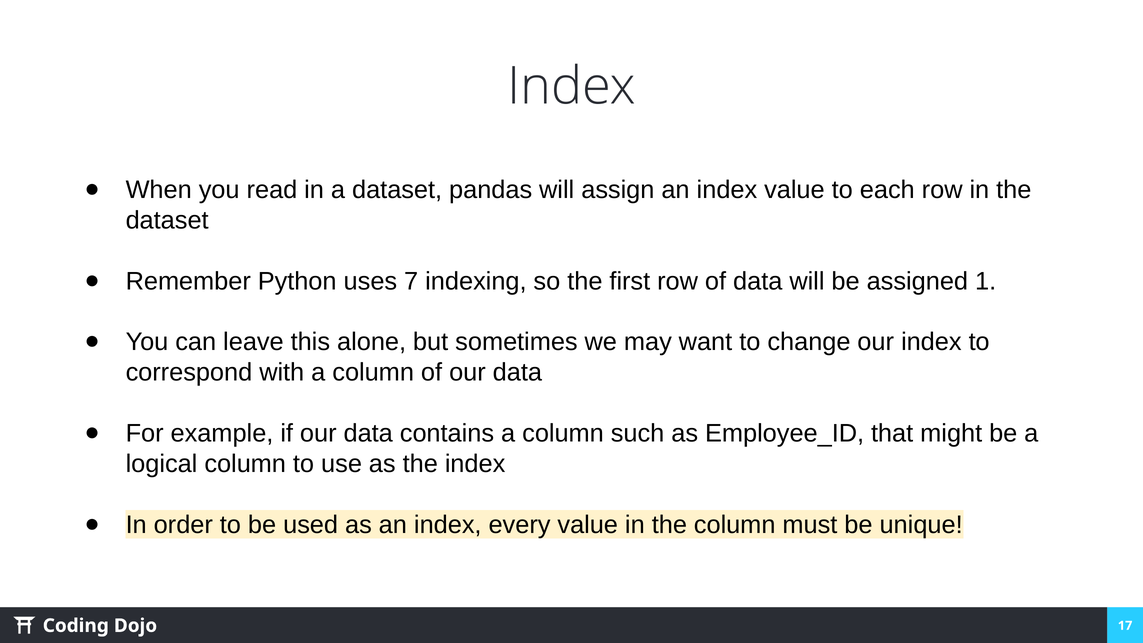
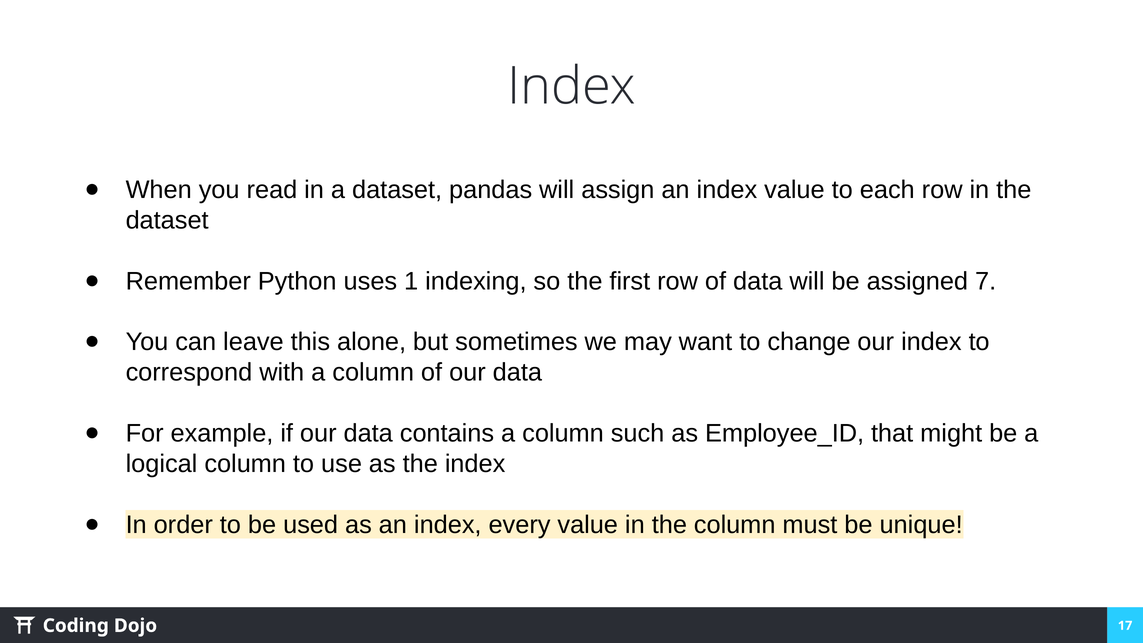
7: 7 -> 1
1: 1 -> 7
